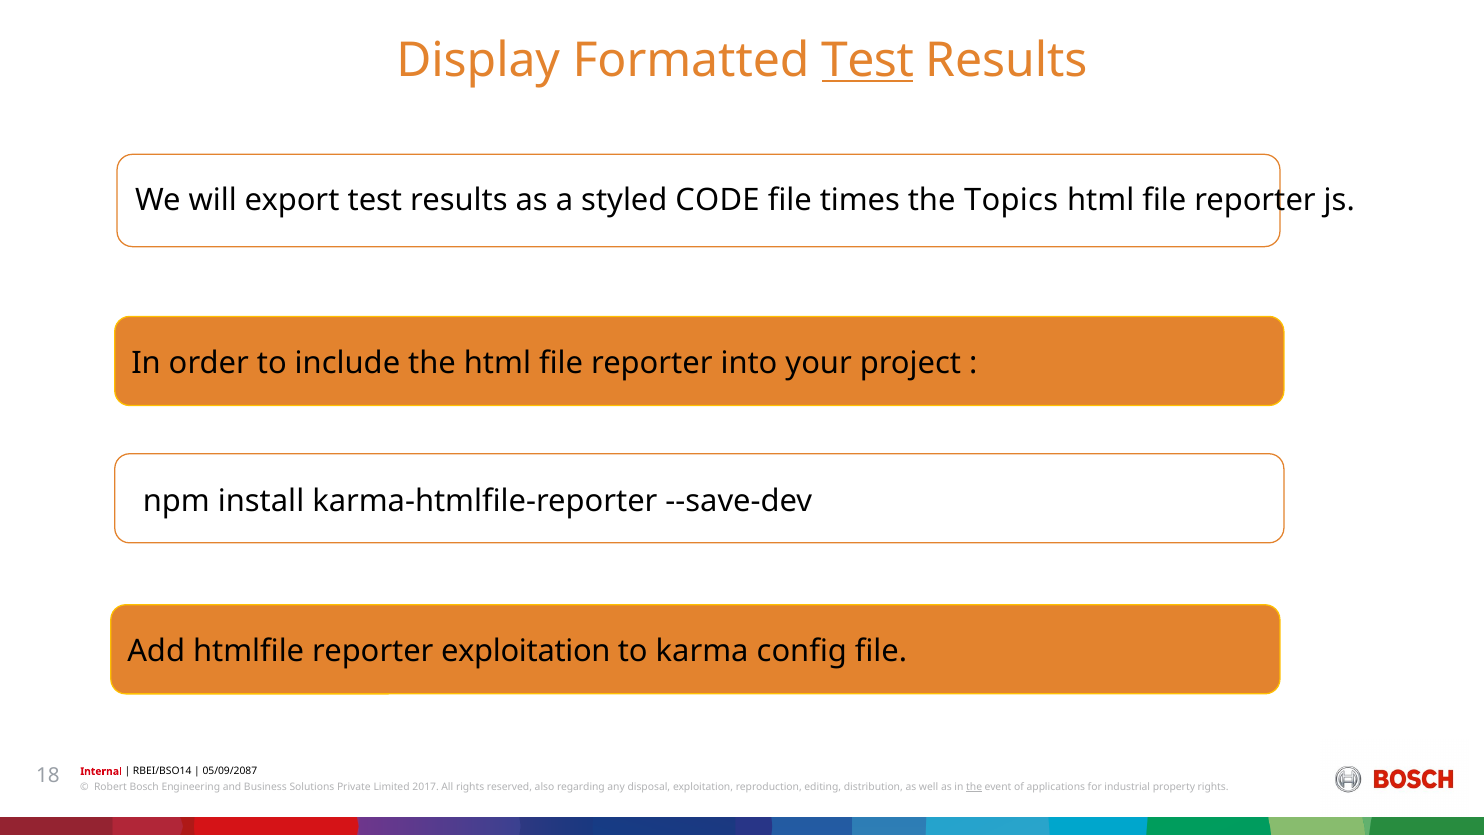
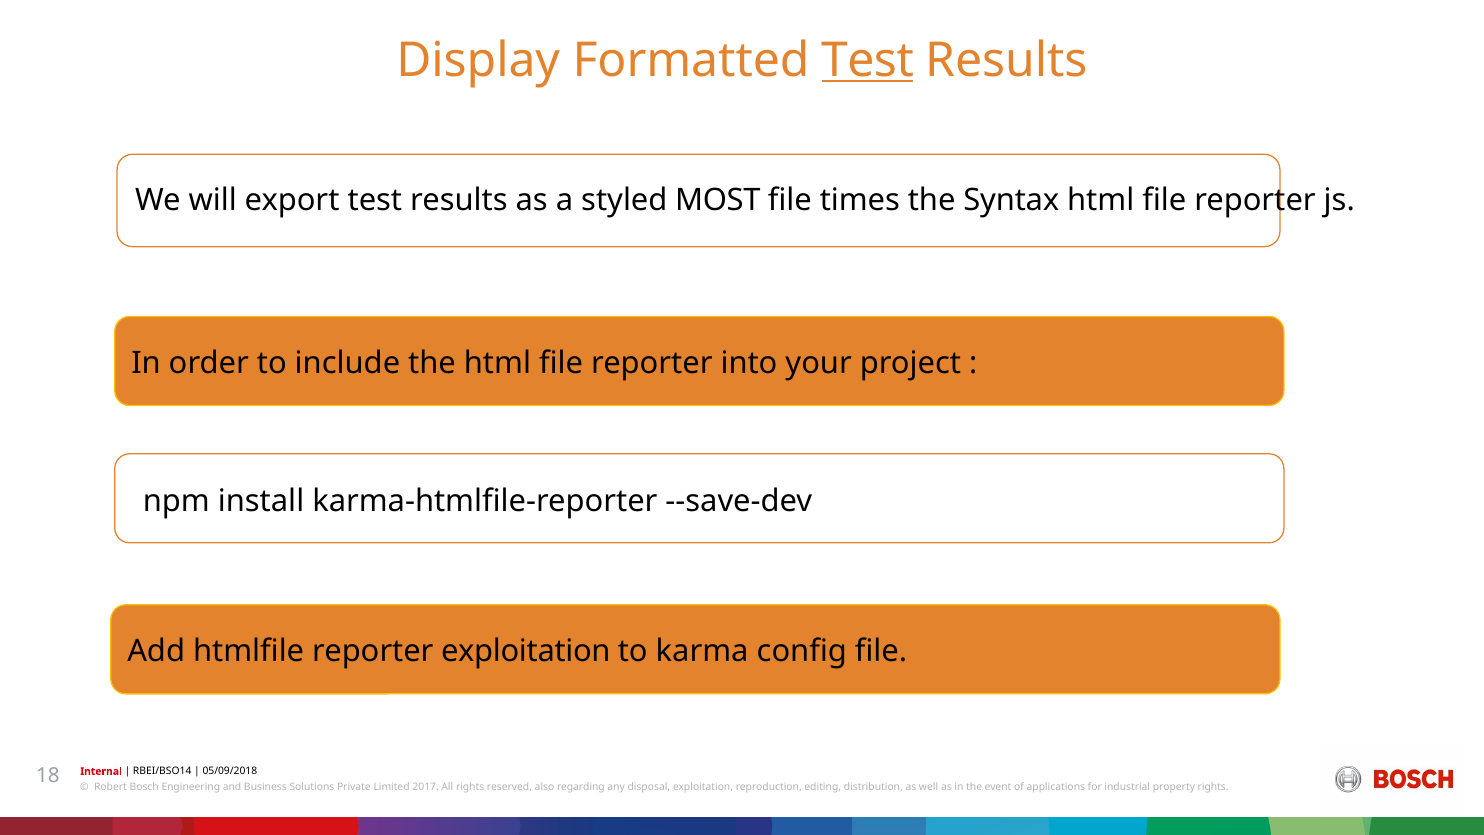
CODE: CODE -> MOST
Topics: Topics -> Syntax
05/09/2087: 05/09/2087 -> 05/09/2018
the at (974, 787) underline: present -> none
